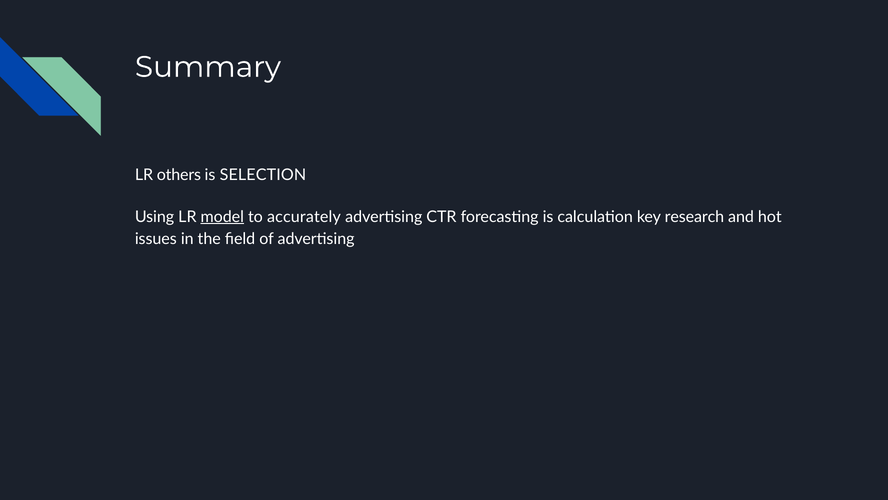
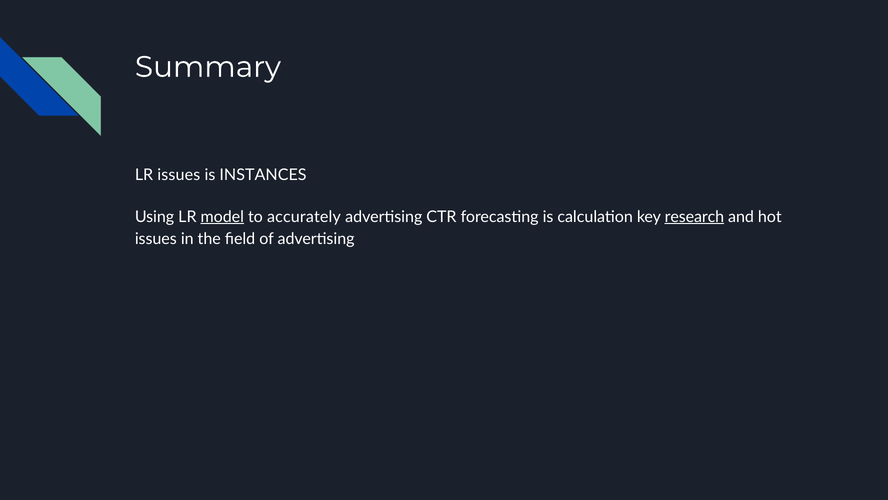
LR others: others -> issues
SELECTION: SELECTION -> INSTANCES
research underline: none -> present
